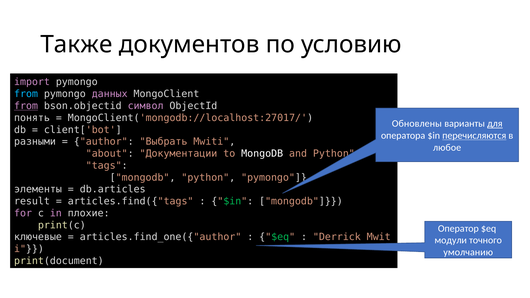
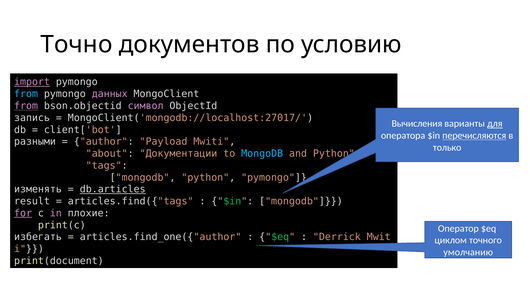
Также: Также -> Точно
import underline: none -> present
понять: понять -> запись
Обновлены: Обновлены -> Вычисления
Выбрать: Выбрать -> Payload
любое: любое -> только
MongoDB at (262, 154) colour: white -> light blue
элементы: элементы -> изменять
db.articles underline: none -> present
for underline: none -> present
ключевые: ключевые -> избегать
модули: модули -> циклом
